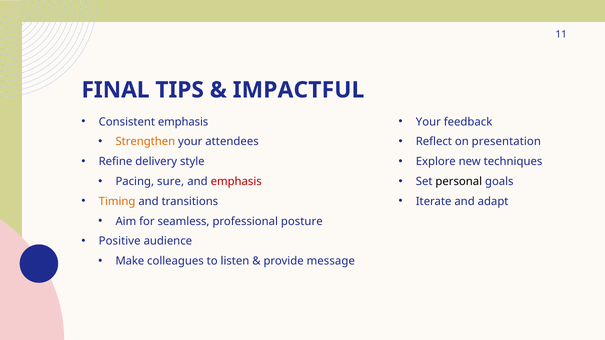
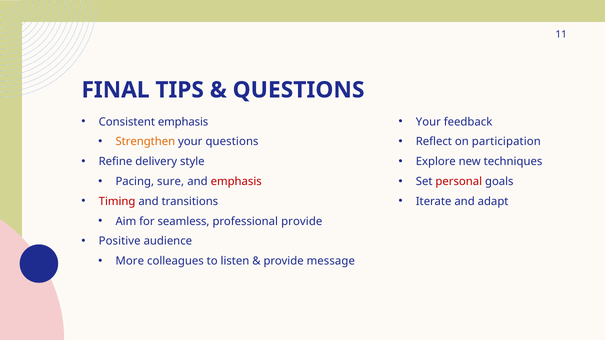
IMPACTFUL at (298, 90): IMPACTFUL -> QUESTIONS
your attendees: attendees -> questions
presentation: presentation -> participation
personal colour: black -> red
Timing colour: orange -> red
professional posture: posture -> provide
Make: Make -> More
